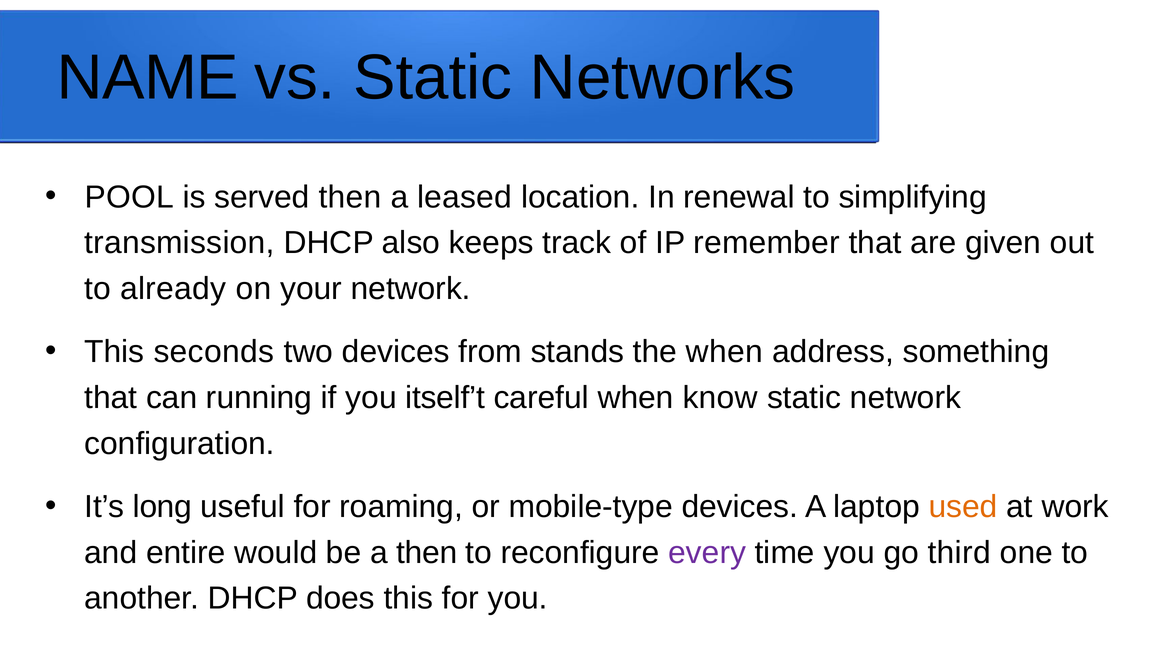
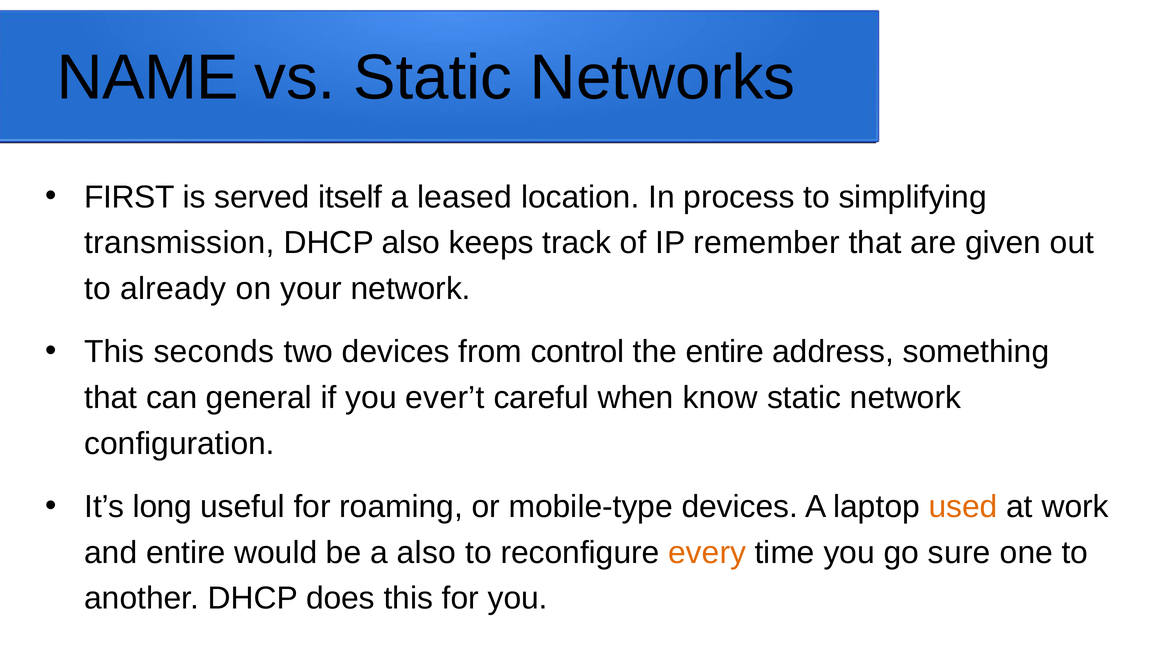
POOL: POOL -> FIRST
served then: then -> itself
renewal: renewal -> process
stands: stands -> control
the when: when -> entire
running: running -> general
itself’t: itself’t -> ever’t
a then: then -> also
every colour: purple -> orange
third: third -> sure
